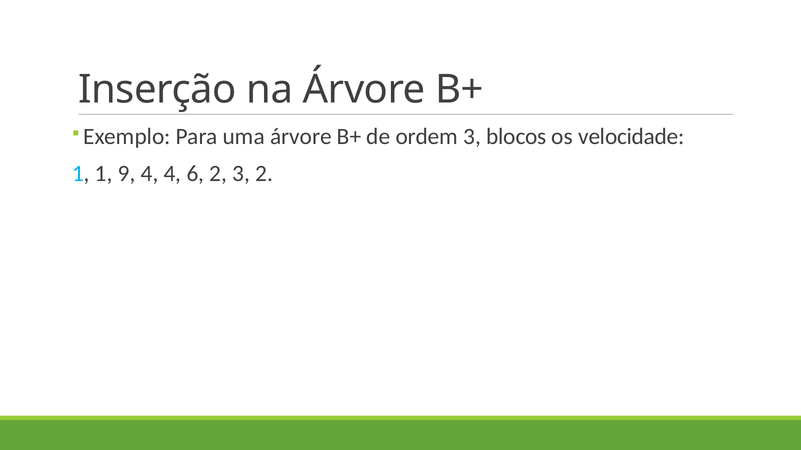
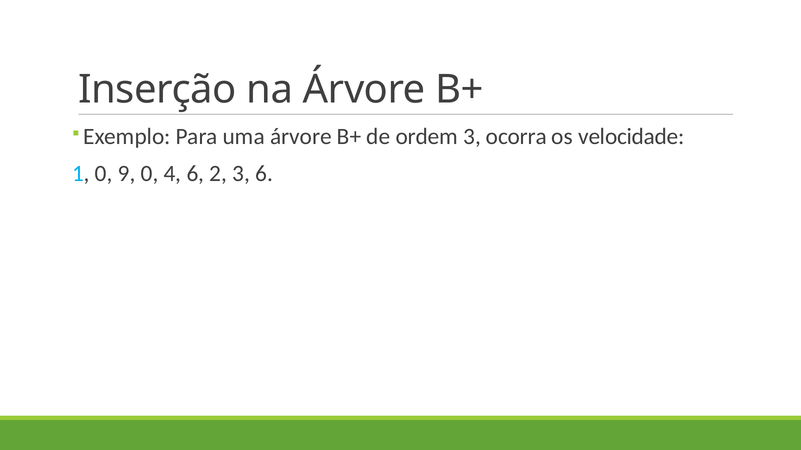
blocos: blocos -> ocorra
1 1: 1 -> 0
9 4: 4 -> 0
3 2: 2 -> 6
